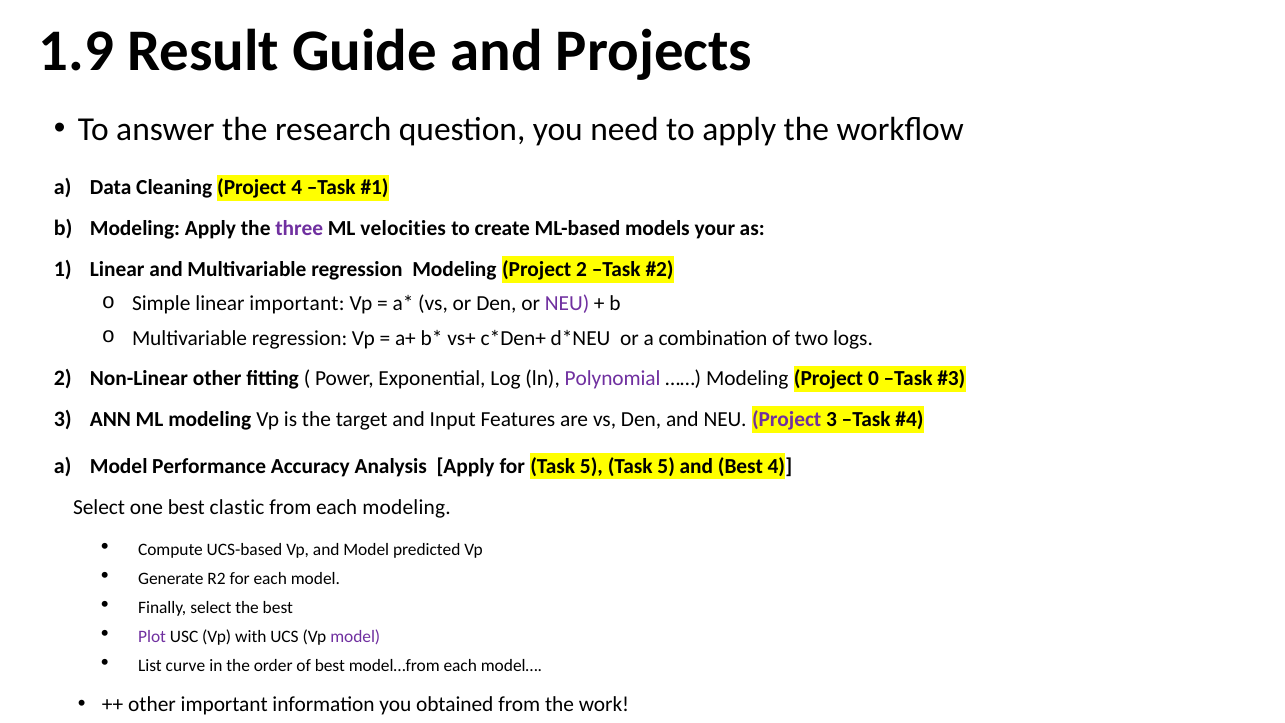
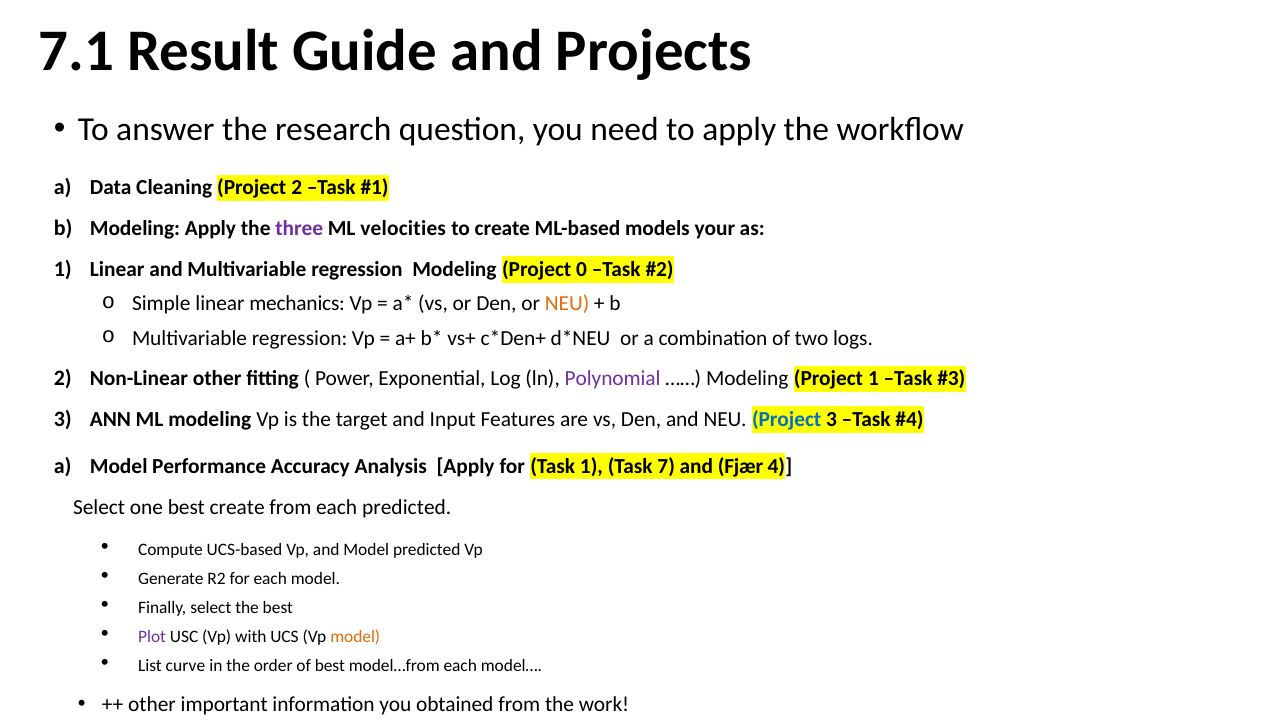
1.9: 1.9 -> 7.1
Project 4: 4 -> 2
Project 2: 2 -> 0
linear important: important -> mechanics
NEU at (567, 304) colour: purple -> orange
Project 0: 0 -> 1
Project at (787, 420) colour: purple -> blue
for Task 5: 5 -> 1
5 at (666, 466): 5 -> 7
and Best: Best -> Fjær
best clastic: clastic -> create
each modeling: modeling -> predicted
model at (355, 637) colour: purple -> orange
